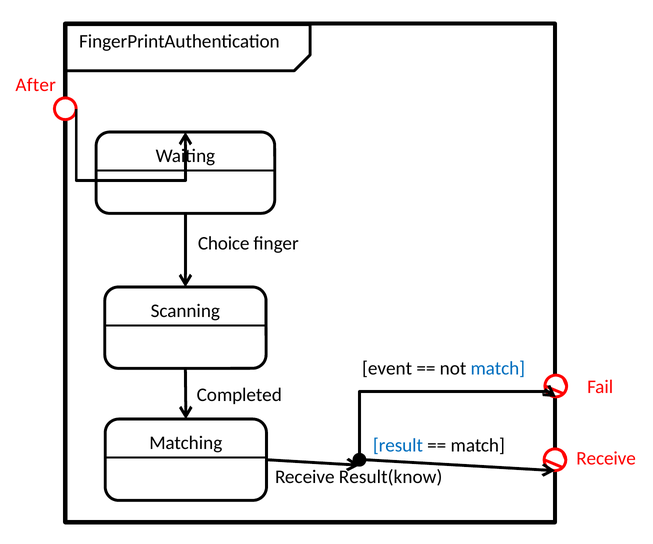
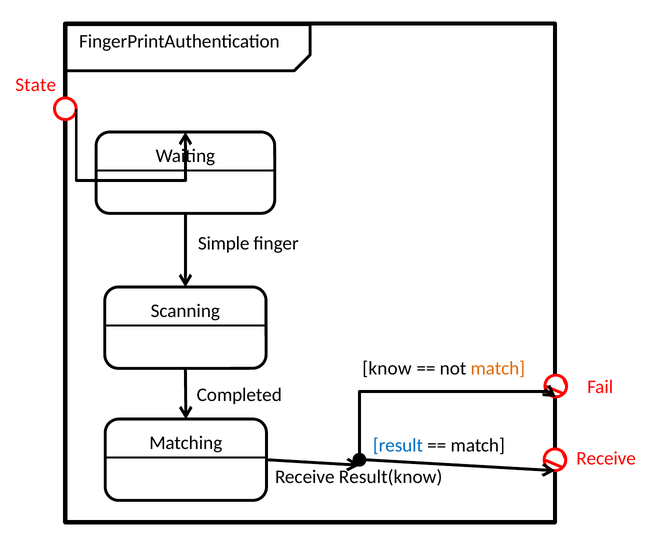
After: After -> State
Choice: Choice -> Simple
event: event -> know
match at (498, 369) colour: blue -> orange
